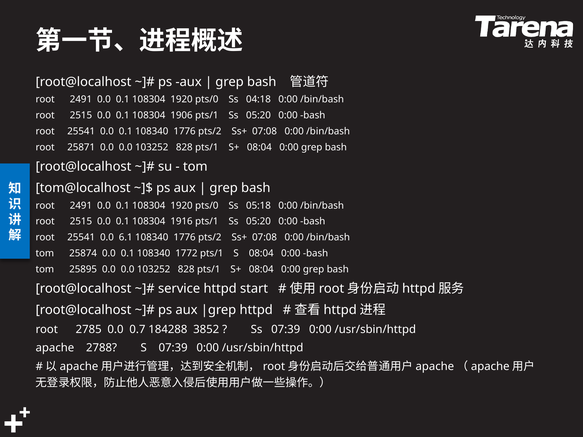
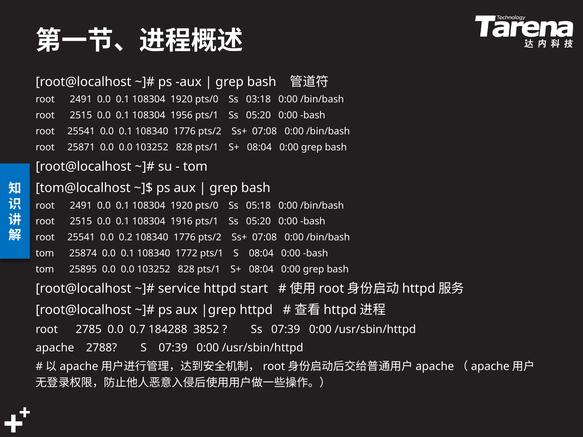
04:18: 04:18 -> 03:18
1906: 1906 -> 1956
6.1: 6.1 -> 0.2
